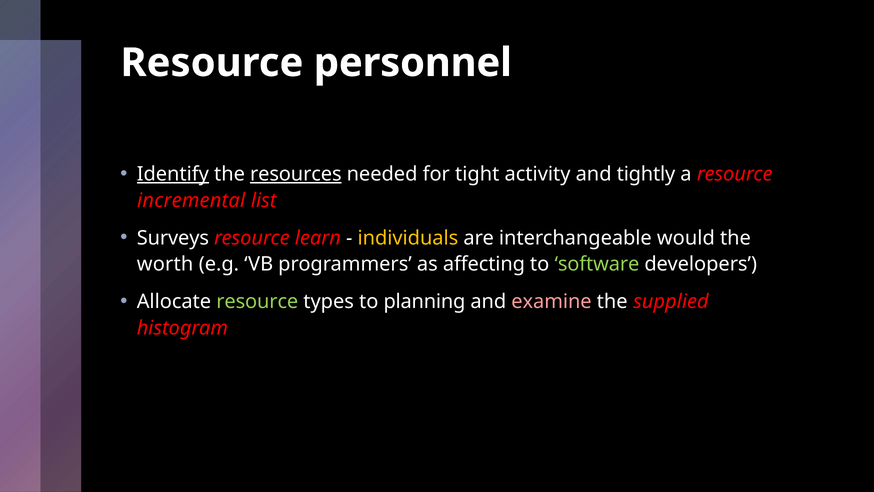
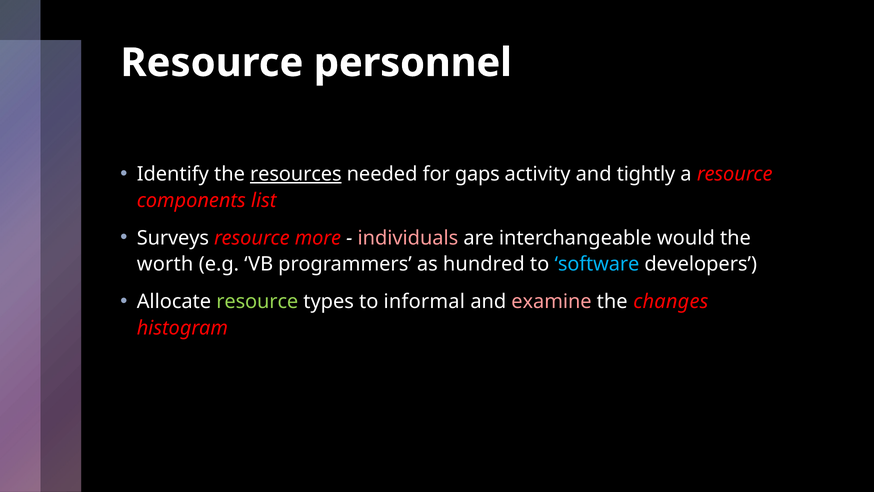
Identify underline: present -> none
tight: tight -> gaps
incremental: incremental -> components
learn: learn -> more
individuals colour: yellow -> pink
affecting: affecting -> hundred
software colour: light green -> light blue
planning: planning -> informal
supplied: supplied -> changes
